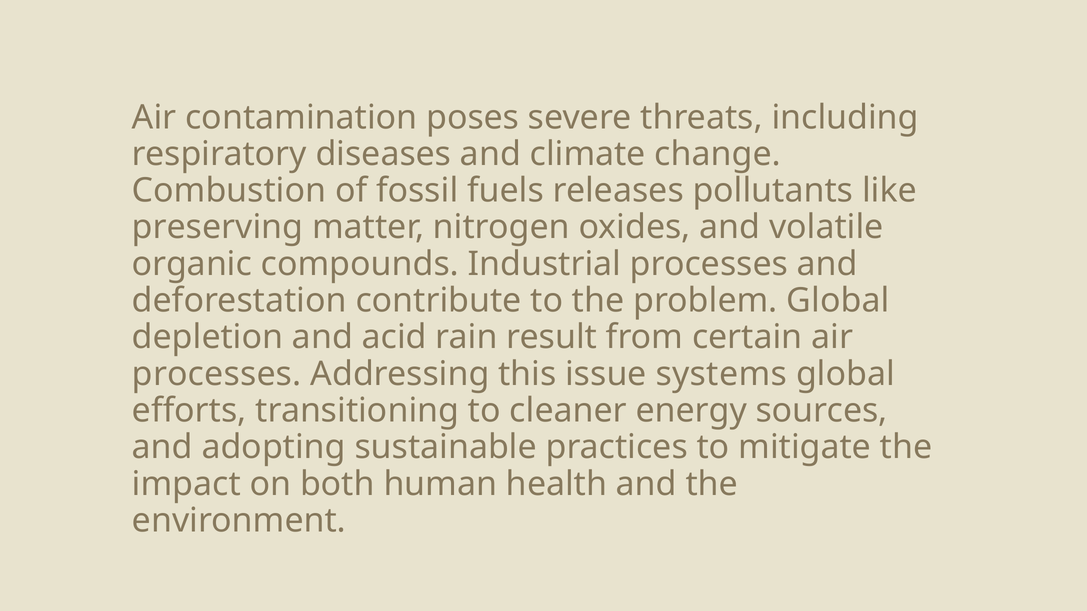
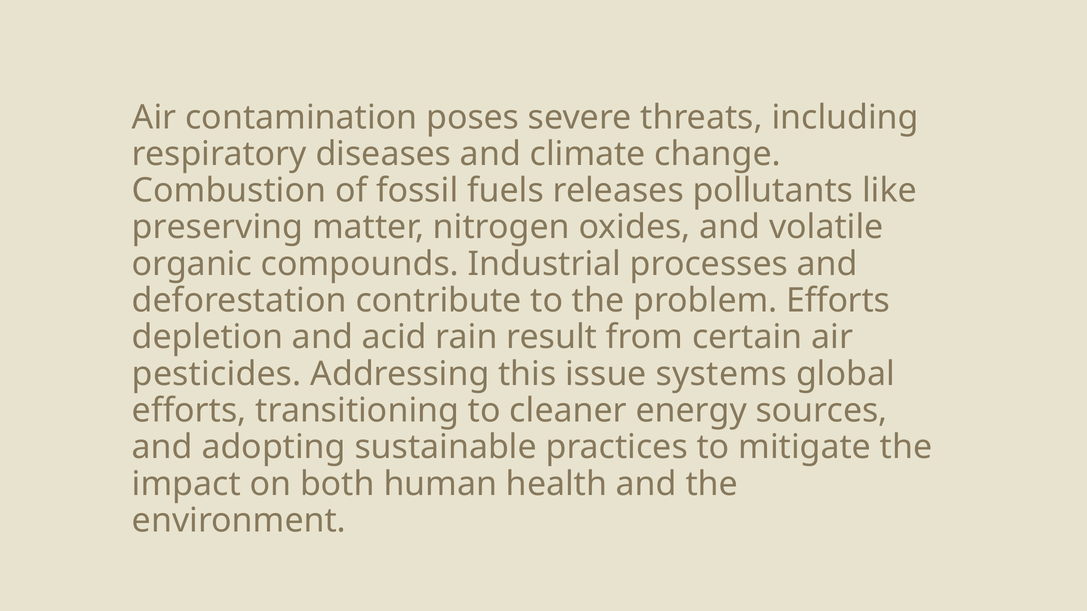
problem Global: Global -> Efforts
processes at (217, 374): processes -> pesticides
